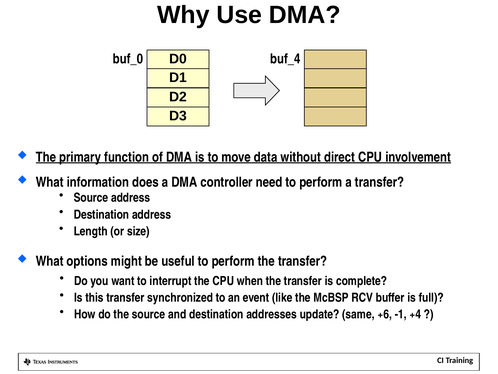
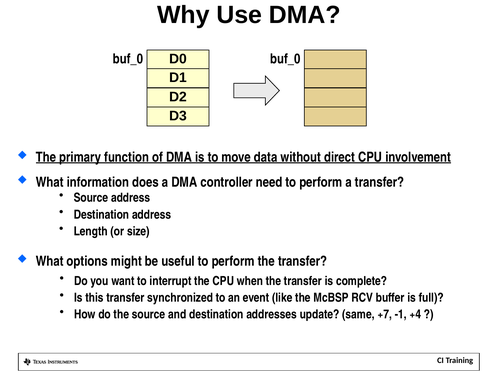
buf_0 buf_4: buf_4 -> buf_0
+6: +6 -> +7
